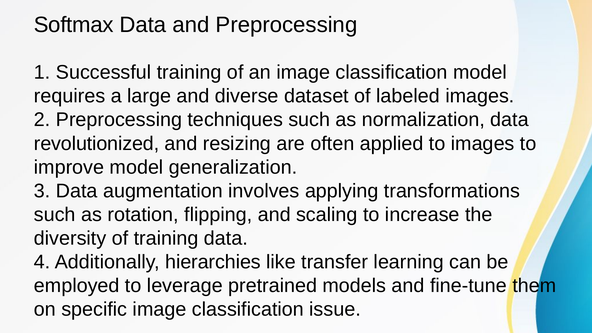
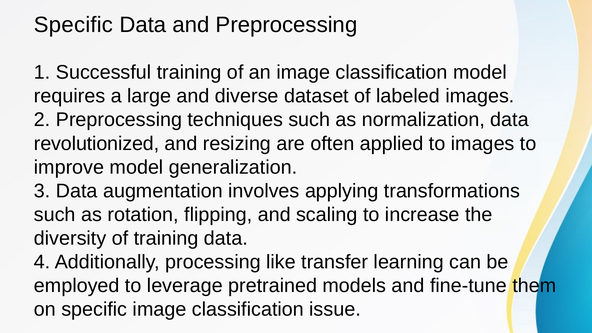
Softmax at (74, 25): Softmax -> Specific
hierarchies: hierarchies -> processing
